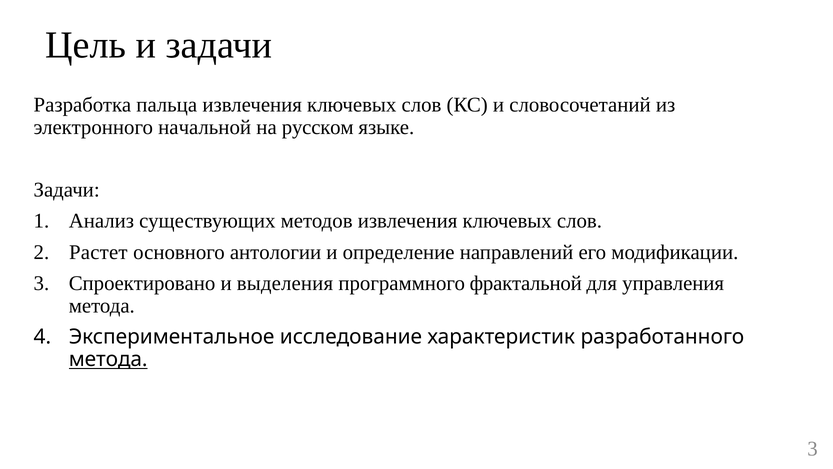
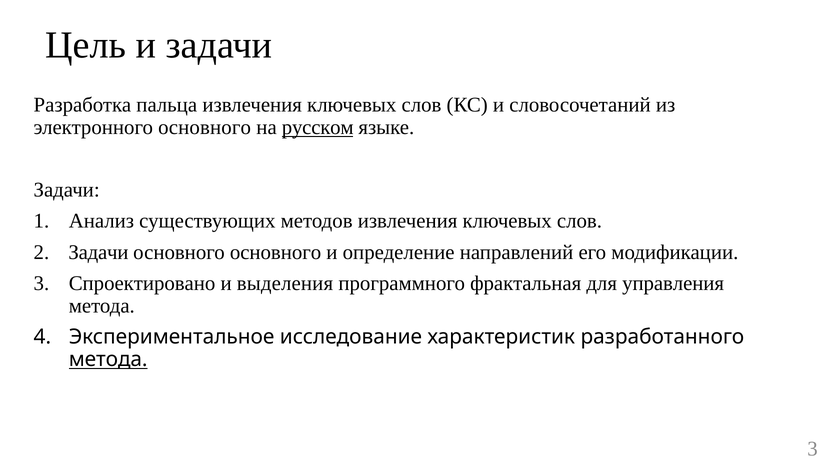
электронного начальной: начальной -> основного
русском underline: none -> present
Растет at (98, 252): Растет -> Задачи
основного антологии: антологии -> основного
фрактальной: фрактальной -> фрактальная
